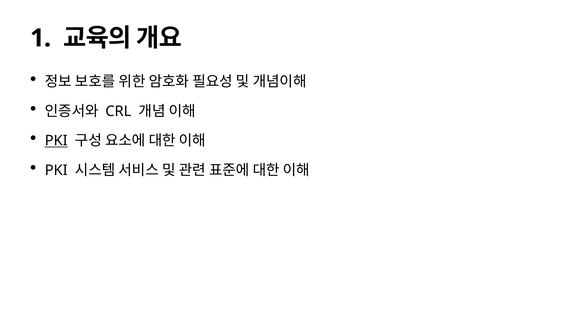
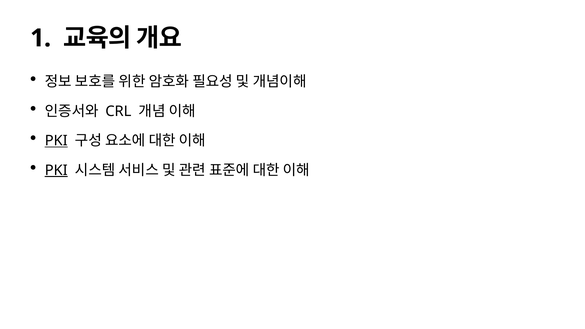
PKI at (56, 170) underline: none -> present
